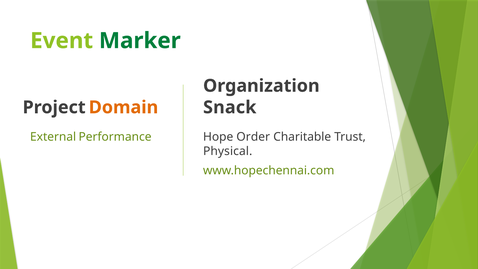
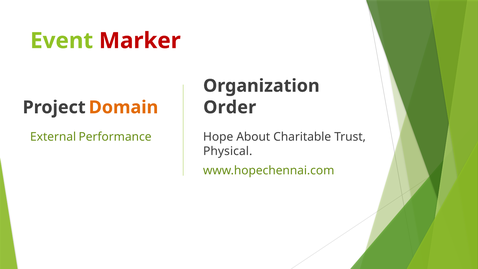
Marker colour: green -> red
Snack: Snack -> Order
Order: Order -> About
